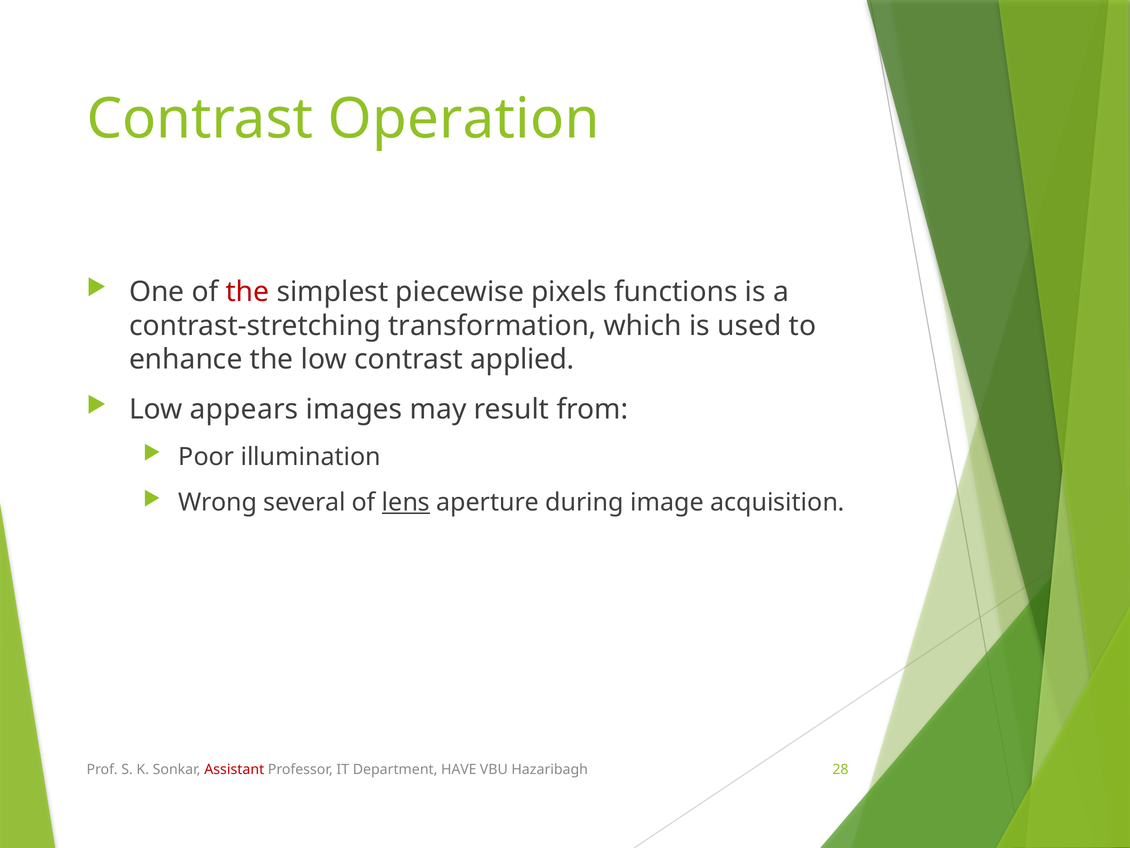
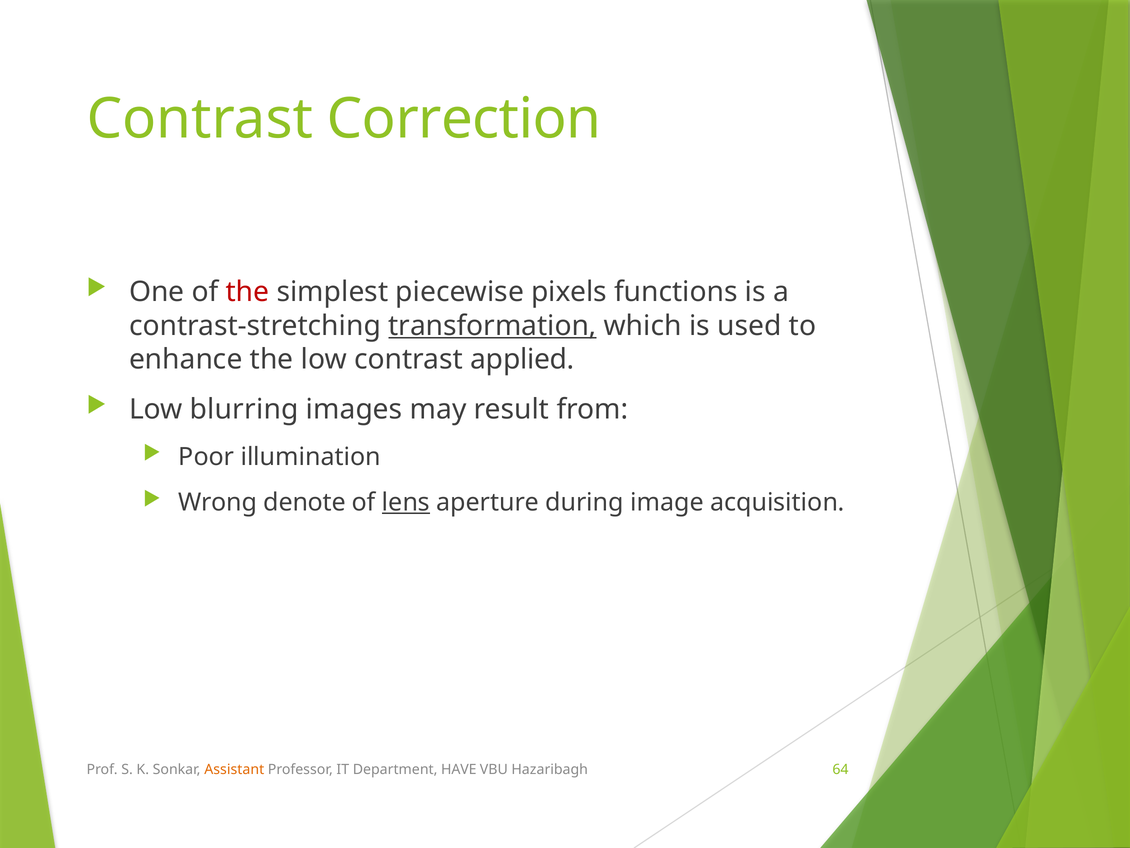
Operation: Operation -> Correction
transformation underline: none -> present
appears: appears -> blurring
several: several -> denote
Assistant colour: red -> orange
28: 28 -> 64
